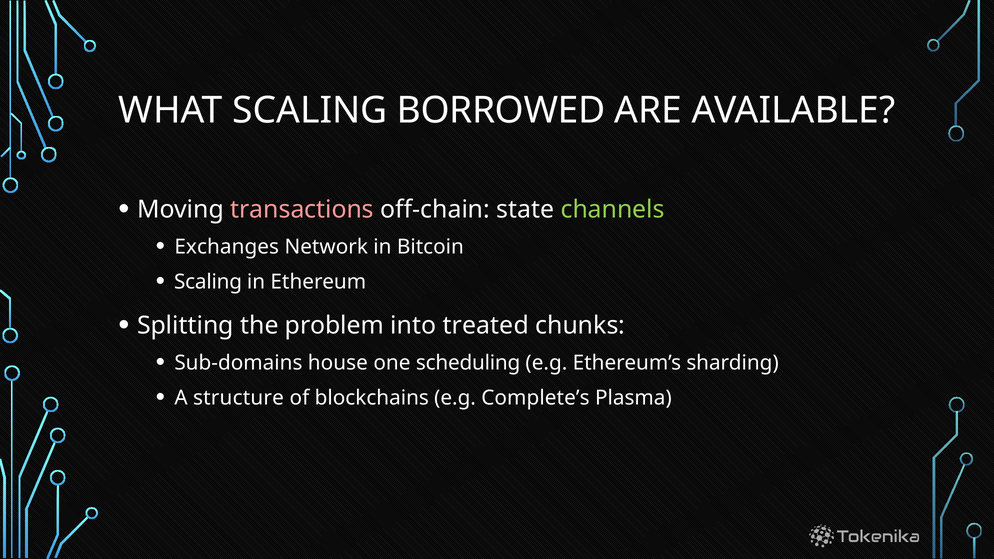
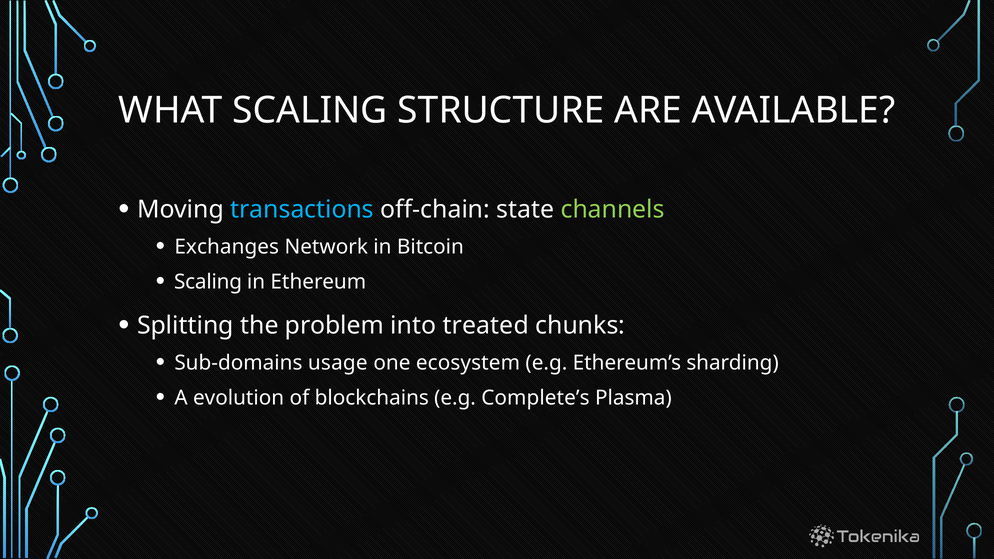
BORROWED: BORROWED -> STRUCTURE
transactions colour: pink -> light blue
house: house -> usage
scheduling: scheduling -> ecosystem
structure: structure -> evolution
